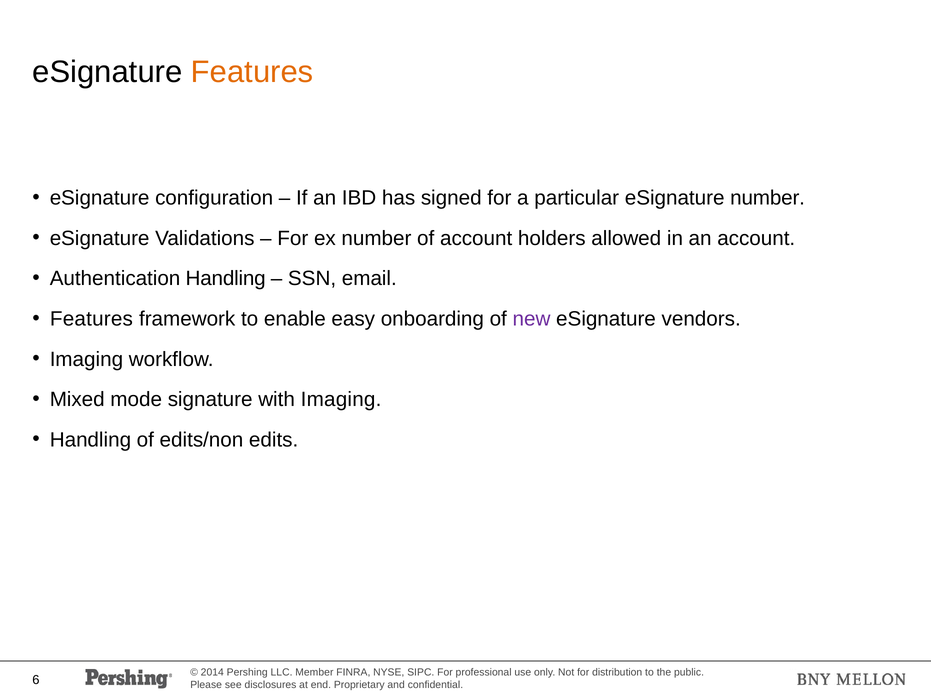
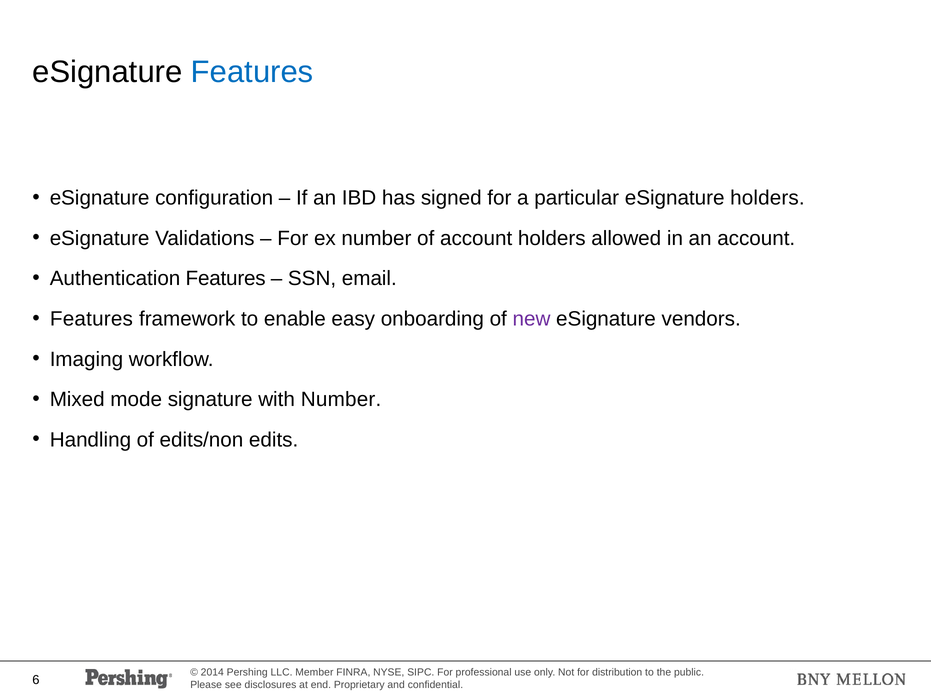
Features at (252, 72) colour: orange -> blue
eSignature number: number -> holders
Authentication Handling: Handling -> Features
with Imaging: Imaging -> Number
